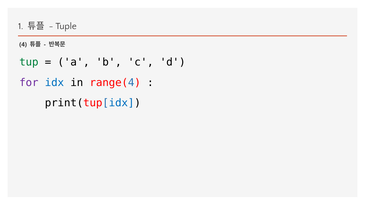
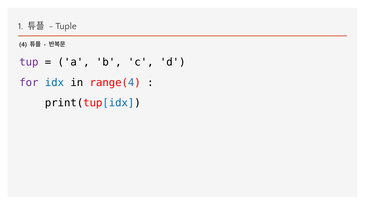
tup colour: green -> purple
